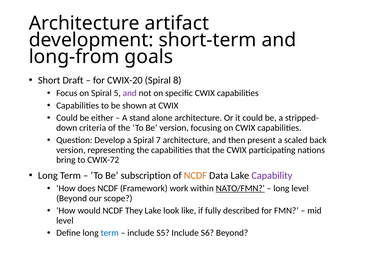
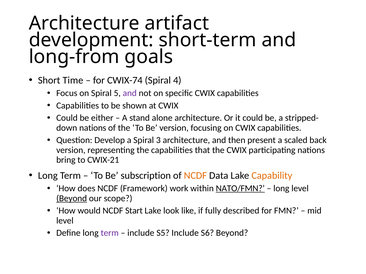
Draft: Draft -> Time
CWIX-20: CWIX-20 -> CWIX-74
8: 8 -> 4
criteria at (93, 128): criteria -> nations
7: 7 -> 3
CWIX-72: CWIX-72 -> CWIX-21
Capability colour: purple -> orange
Beyond at (72, 199) underline: none -> present
They: They -> Start
term at (110, 233) colour: blue -> purple
